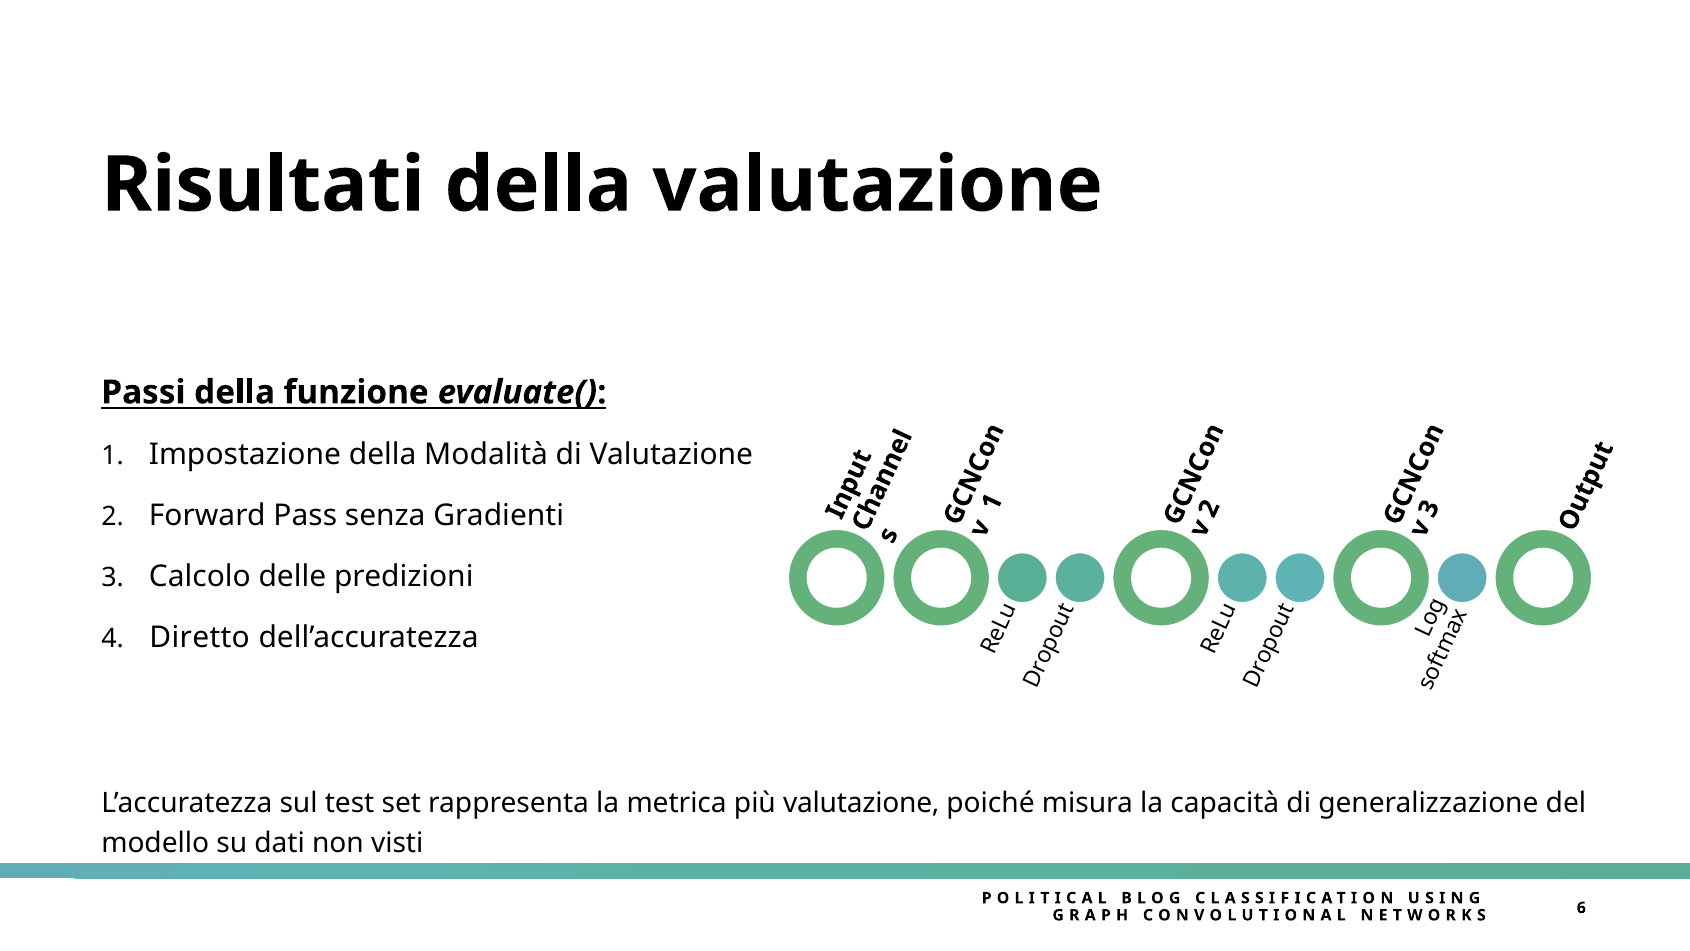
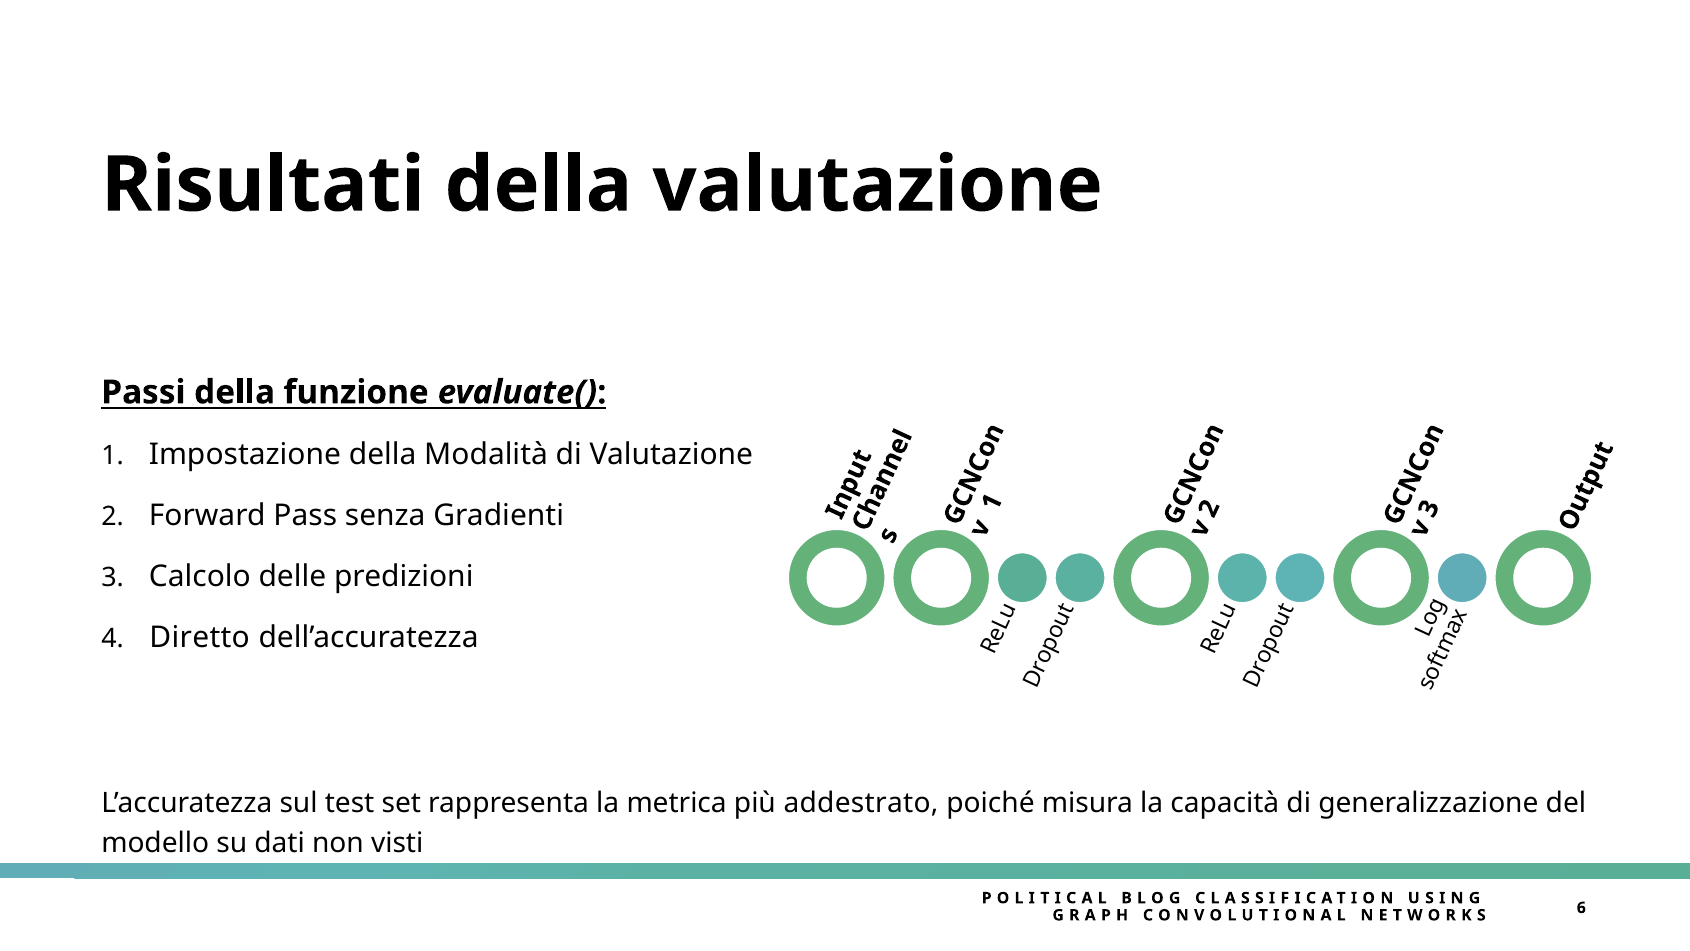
più valutazione: valutazione -> addestrato
